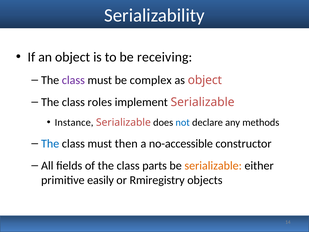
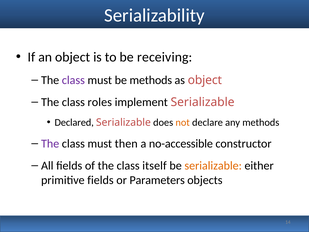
be complex: complex -> methods
Instance: Instance -> Declared
not colour: blue -> orange
The at (50, 144) colour: blue -> purple
parts: parts -> itself
primitive easily: easily -> fields
Rmiregistry: Rmiregistry -> Parameters
